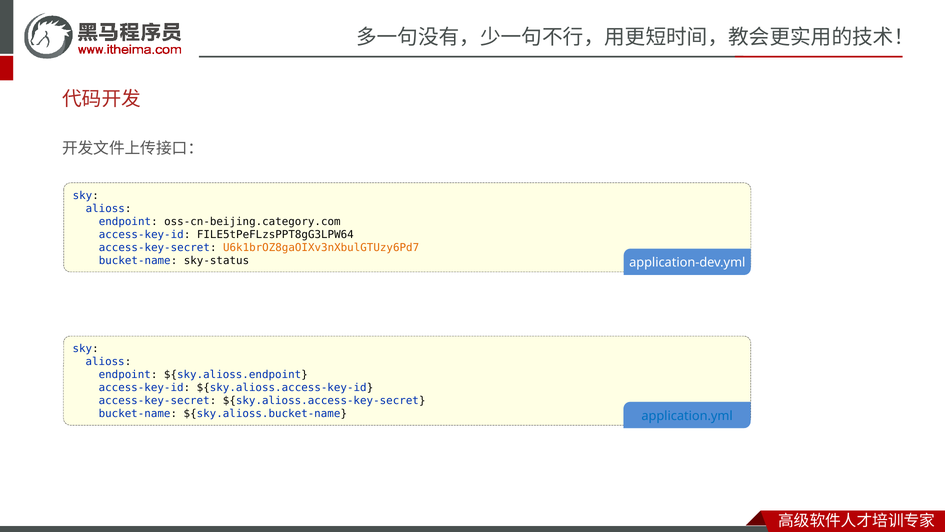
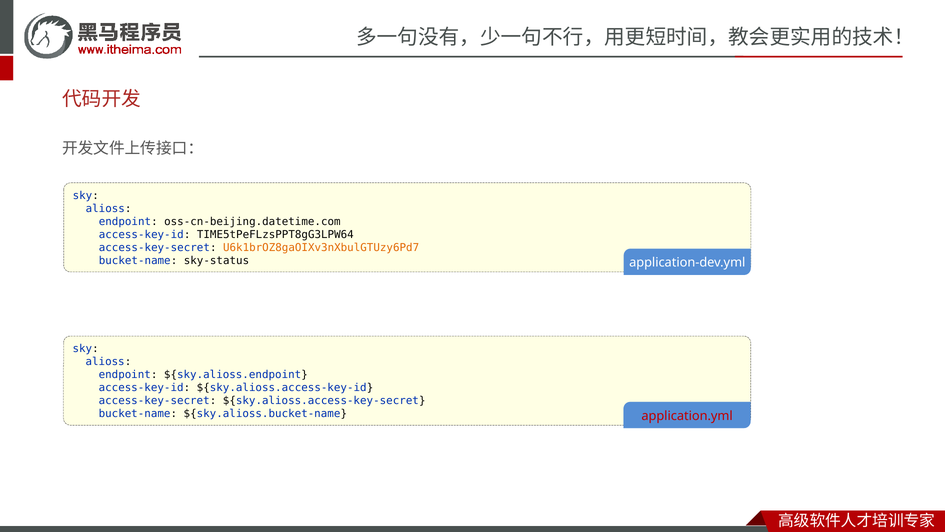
oss-cn-beijing.category.com: oss-cn-beijing.category.com -> oss-cn-beijing.datetime.com
FILE5tPeFLzsPPT8gG3LPW64: FILE5tPeFLzsPPT8gG3LPW64 -> TIME5tPeFLzsPPT8gG3LPW64
application.yml colour: blue -> red
